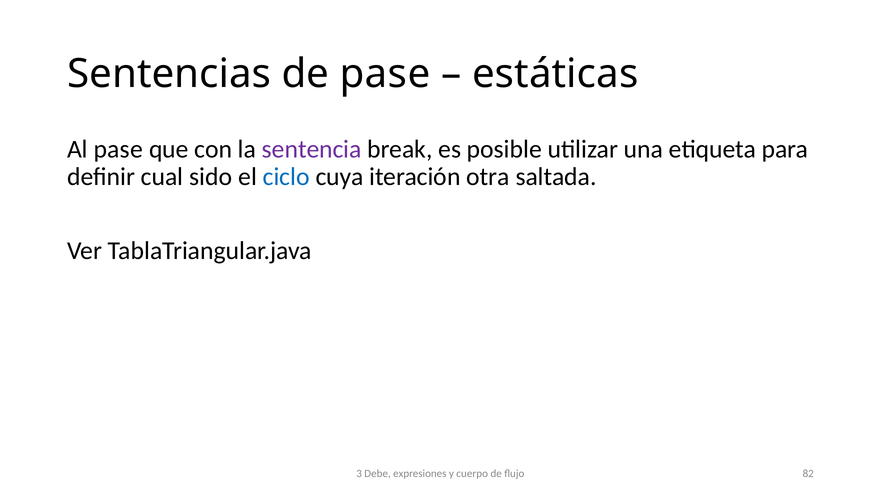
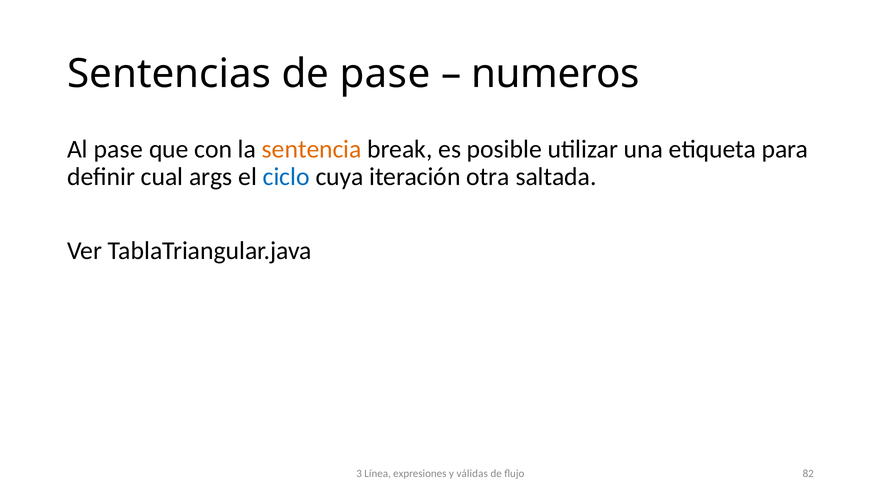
estáticas: estáticas -> numeros
sentencia colour: purple -> orange
sido: sido -> args
Debe: Debe -> Línea
cuerpo: cuerpo -> válidas
